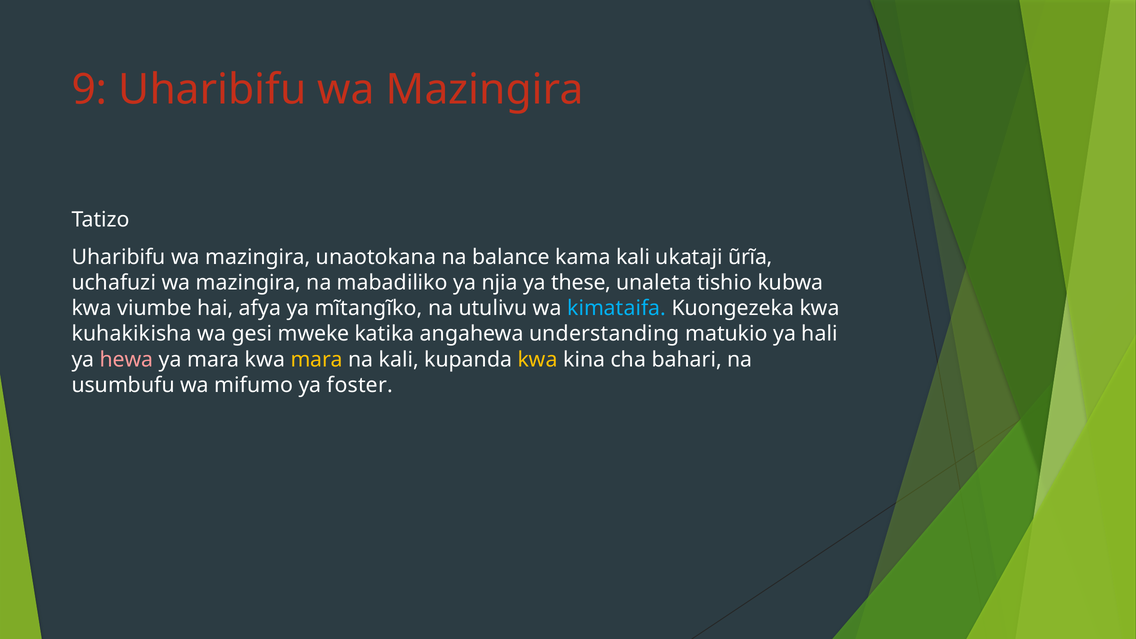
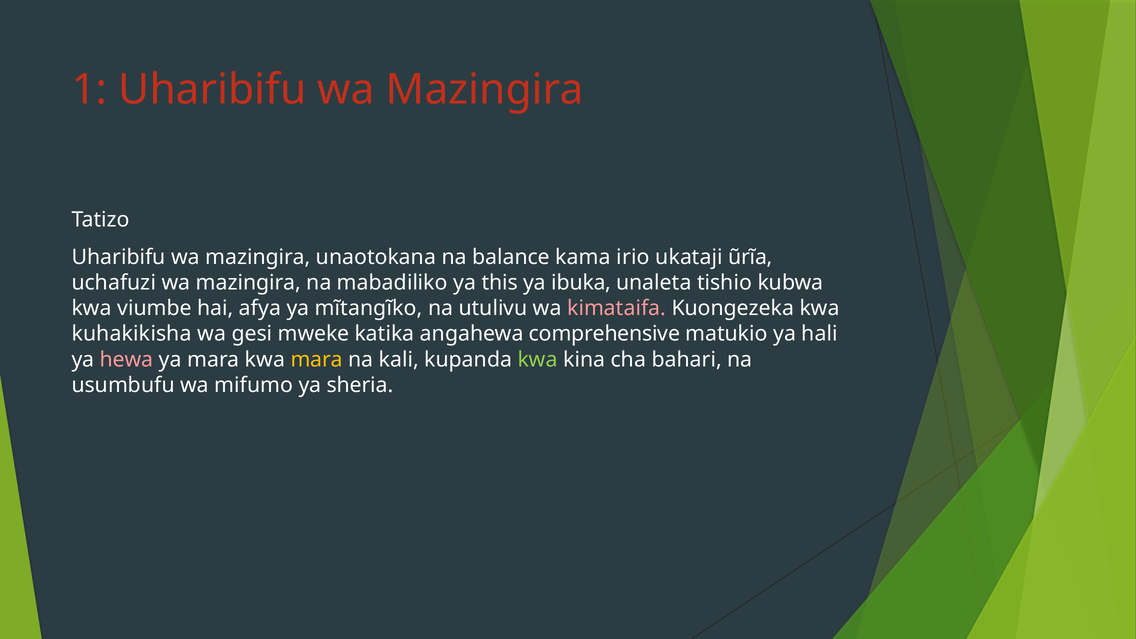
9: 9 -> 1
kama kali: kali -> irio
njia: njia -> this
these: these -> ibuka
kimataifa colour: light blue -> pink
understanding: understanding -> comprehensive
kwa at (538, 359) colour: yellow -> light green
foster: foster -> sheria
